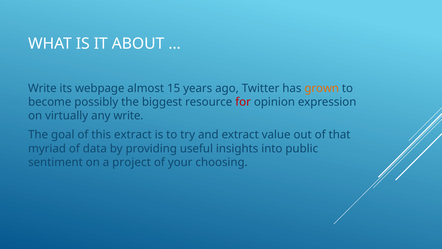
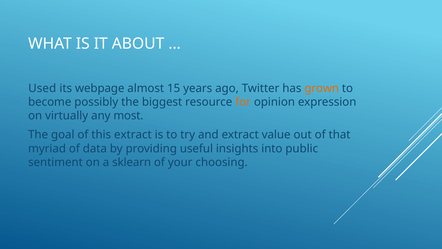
Write at (42, 88): Write -> Used
for colour: red -> orange
any write: write -> most
project: project -> sklearn
